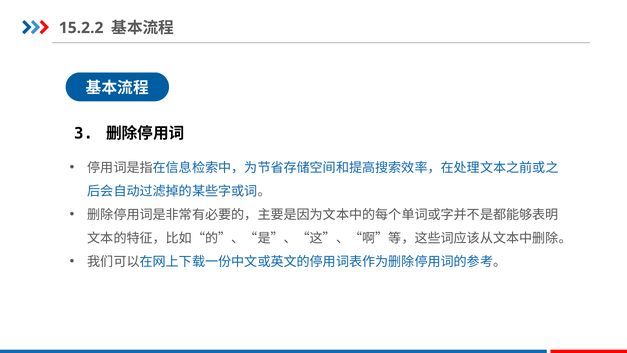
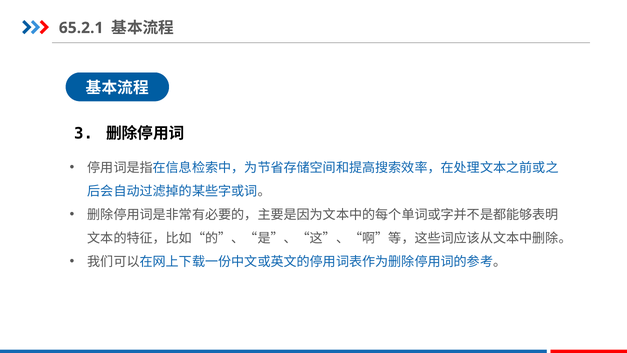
15.2.2: 15.2.2 -> 65.2.1
